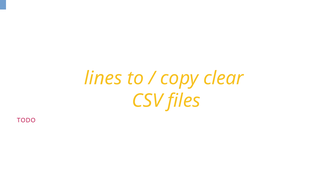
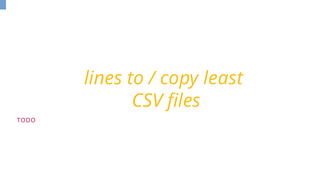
clear: clear -> least
